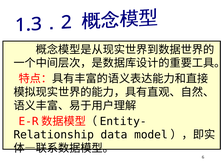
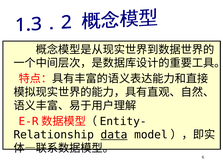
data underline: none -> present
